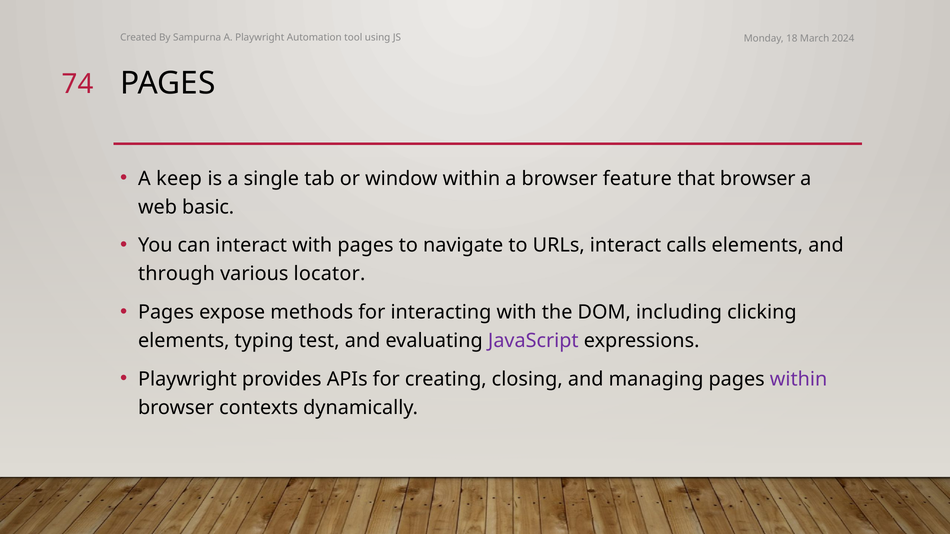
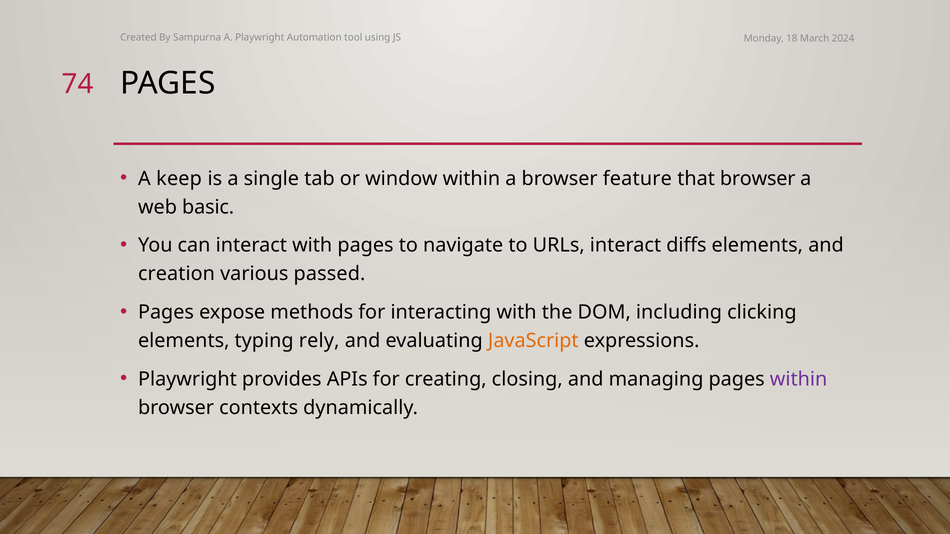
calls: calls -> diffs
through: through -> creation
locator: locator -> passed
test: test -> rely
JavaScript colour: purple -> orange
